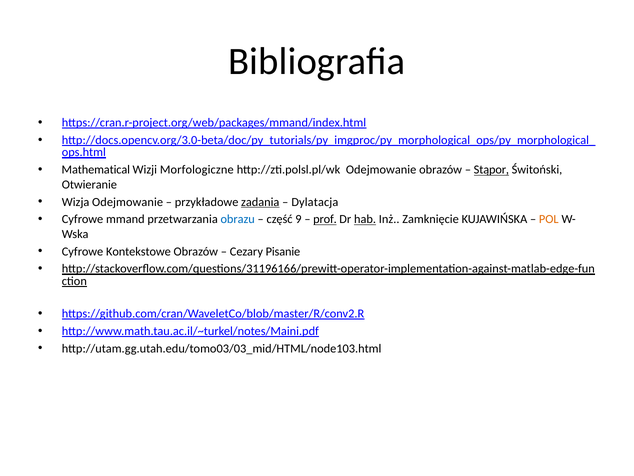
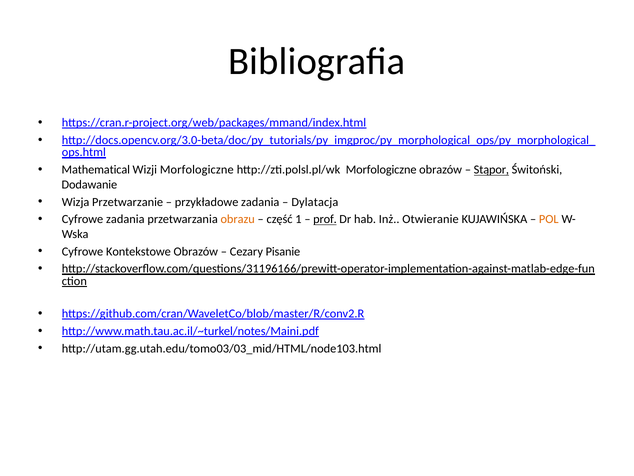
http://zti.polsl.pl/wk Odejmowanie: Odejmowanie -> Morfologiczne
Otwieranie: Otwieranie -> Dodawanie
Wizja Odejmowanie: Odejmowanie -> Przetwarzanie
zadania at (260, 202) underline: present -> none
Cyfrowe mmand: mmand -> zadania
obrazu colour: blue -> orange
9: 9 -> 1
hab underline: present -> none
Zamknięcie: Zamknięcie -> Otwieranie
